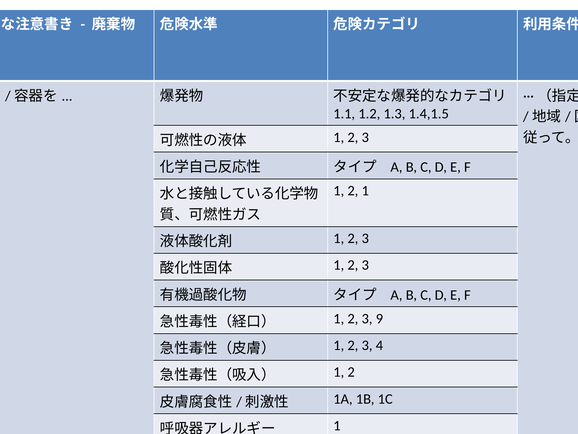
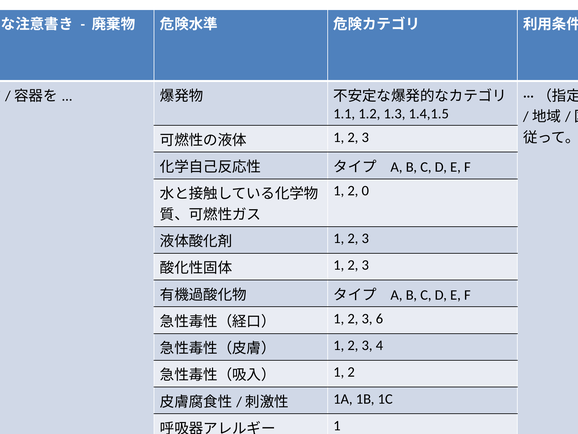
2 1: 1 -> 0
9: 9 -> 6
